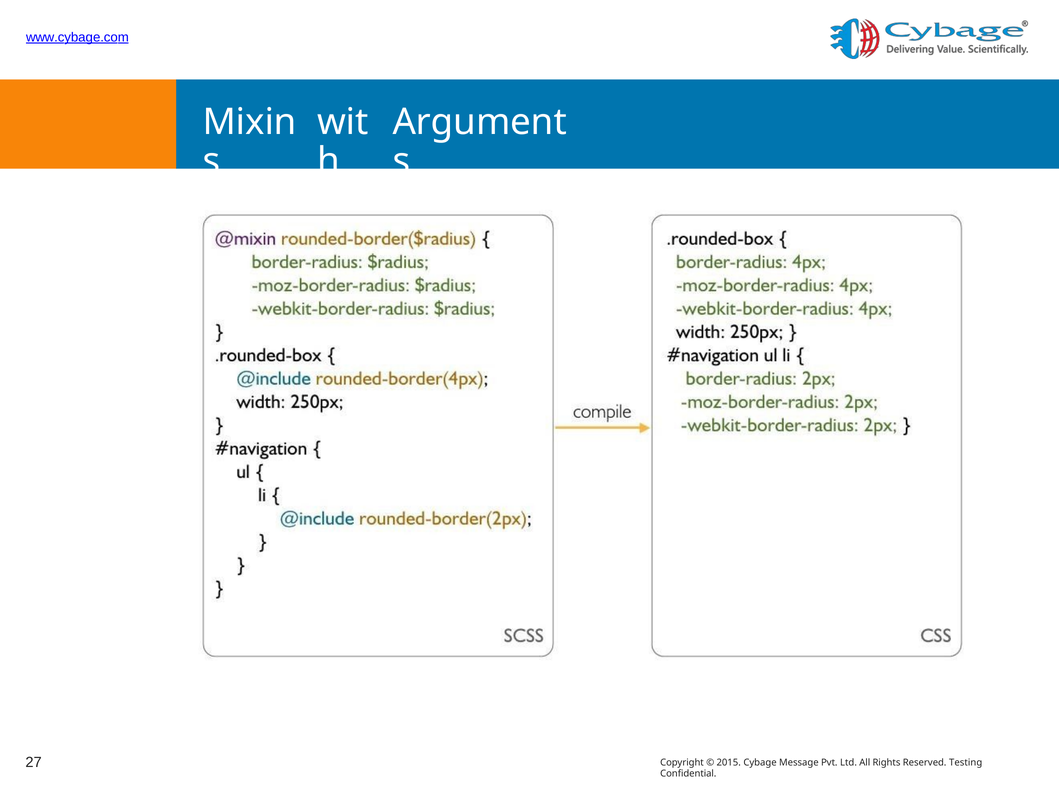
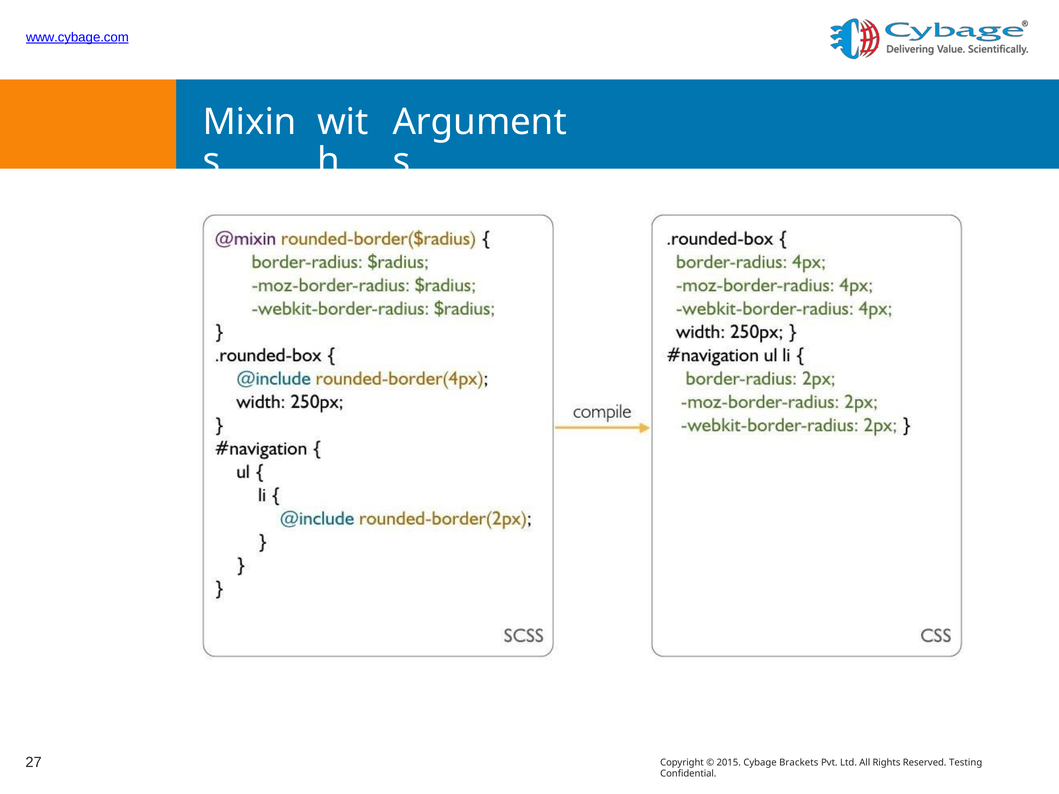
Message: Message -> Brackets
